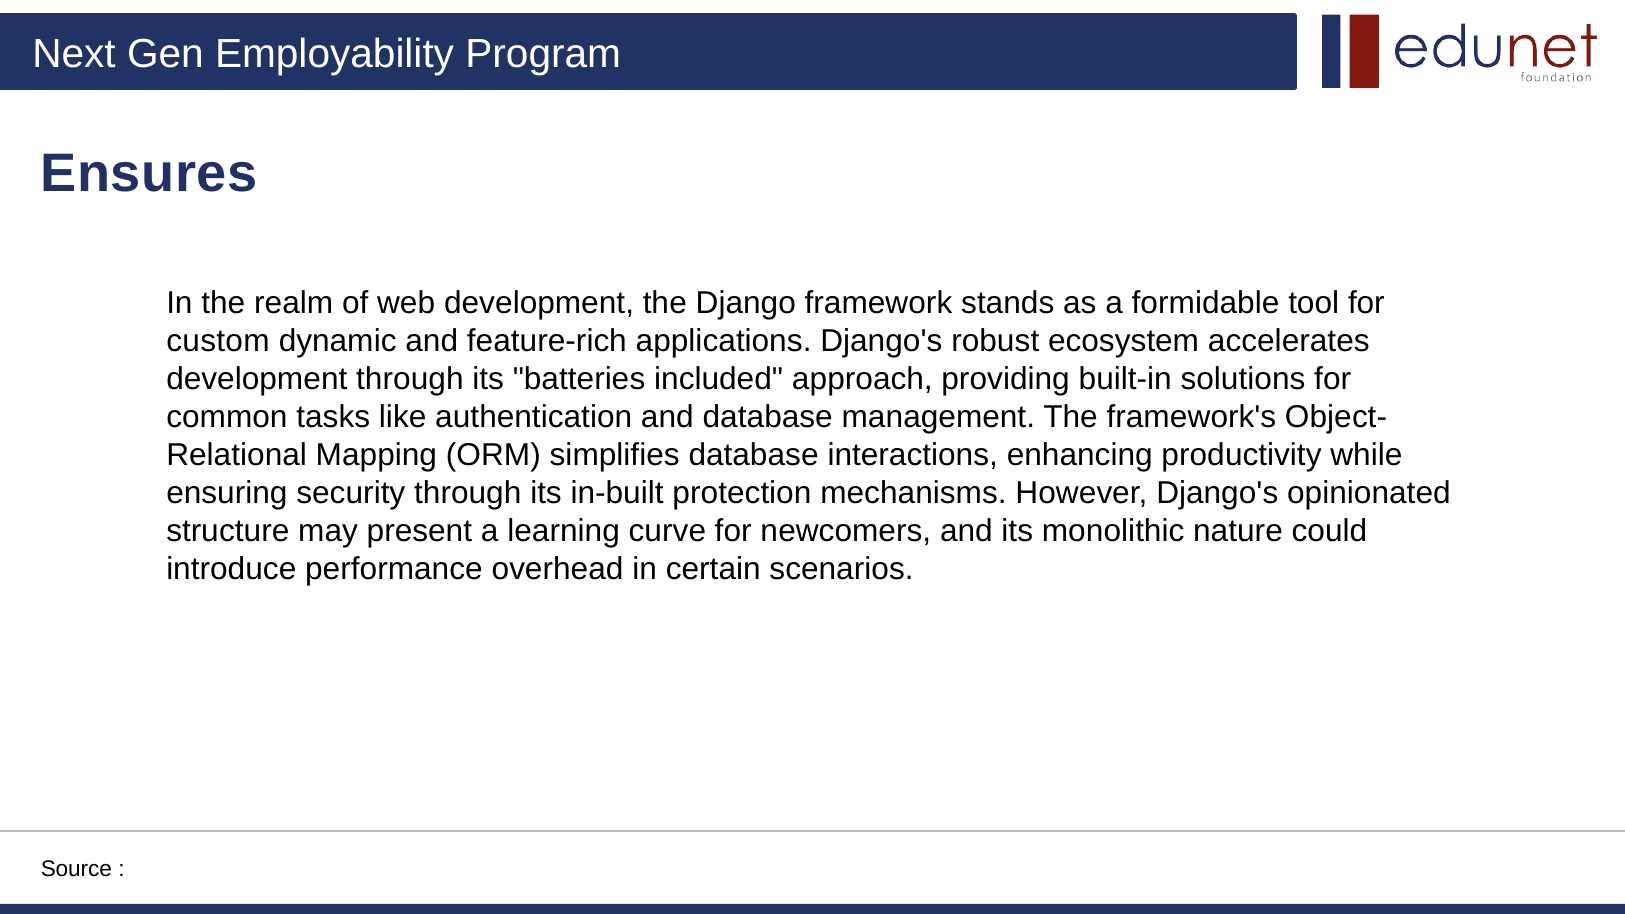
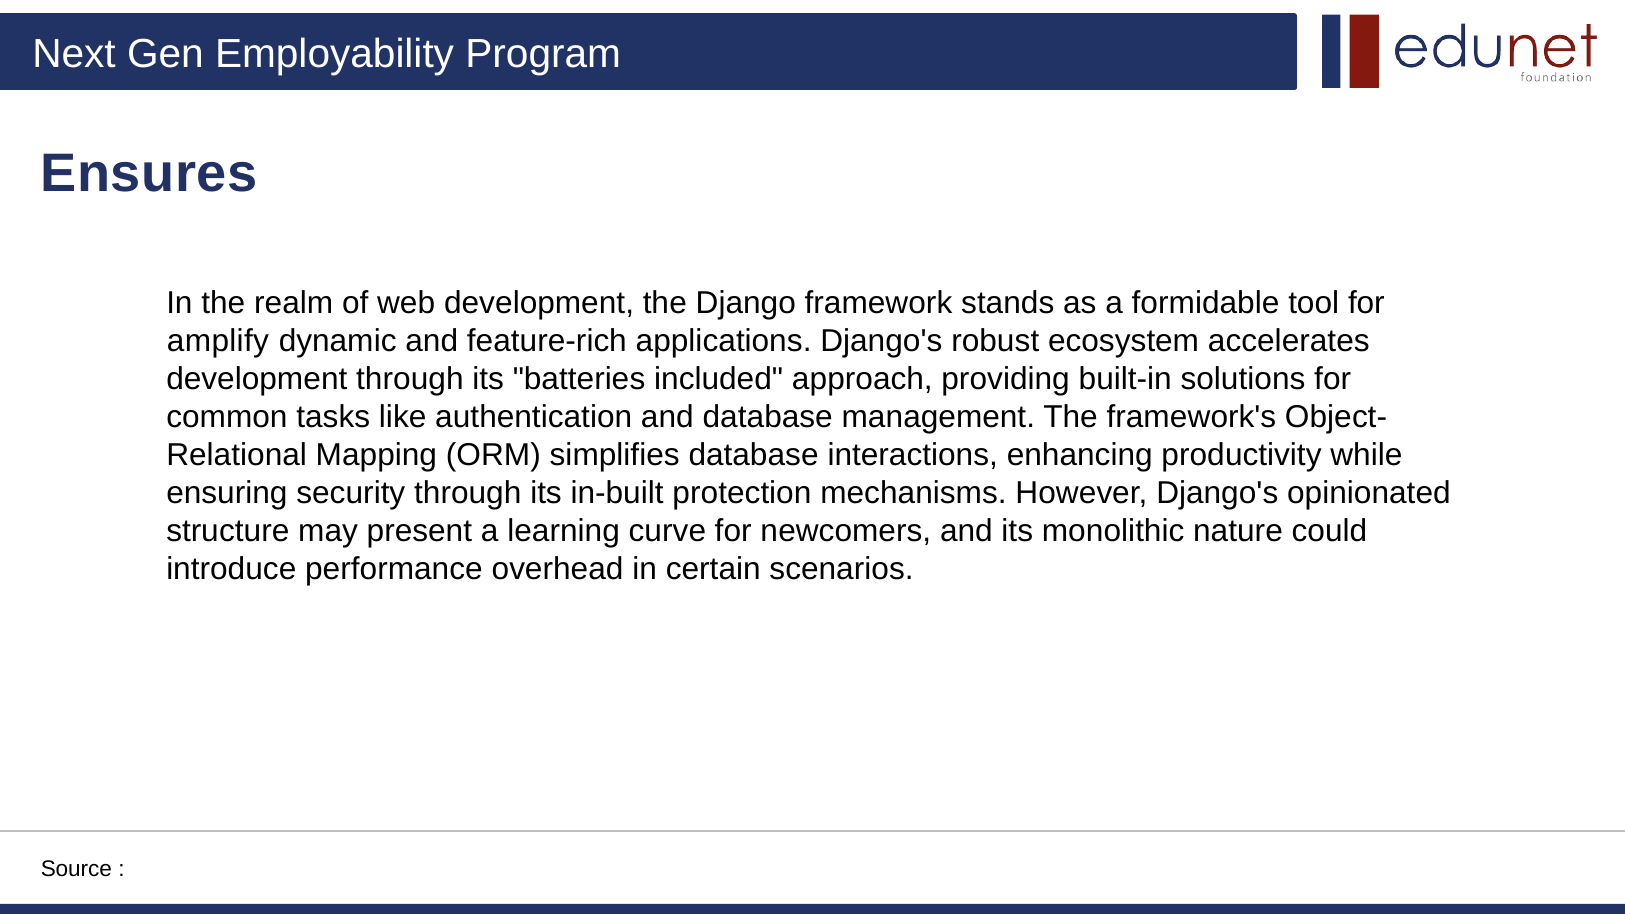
custom: custom -> amplify
